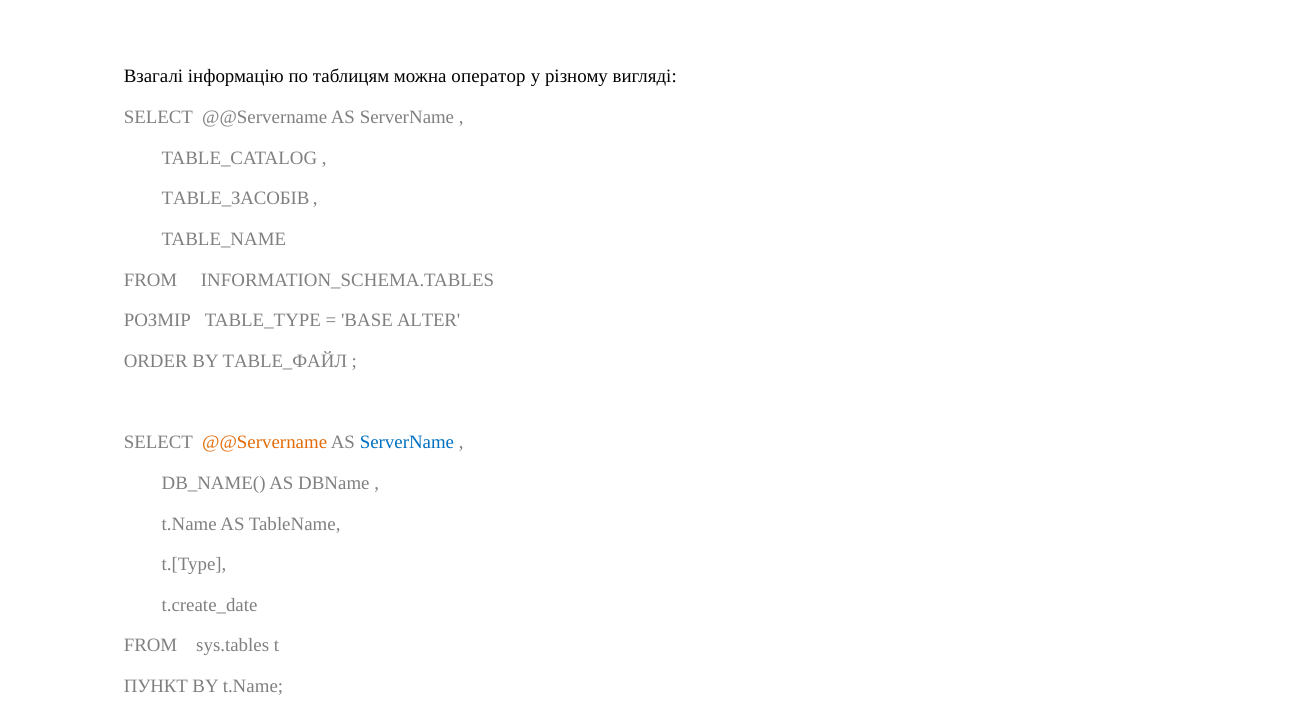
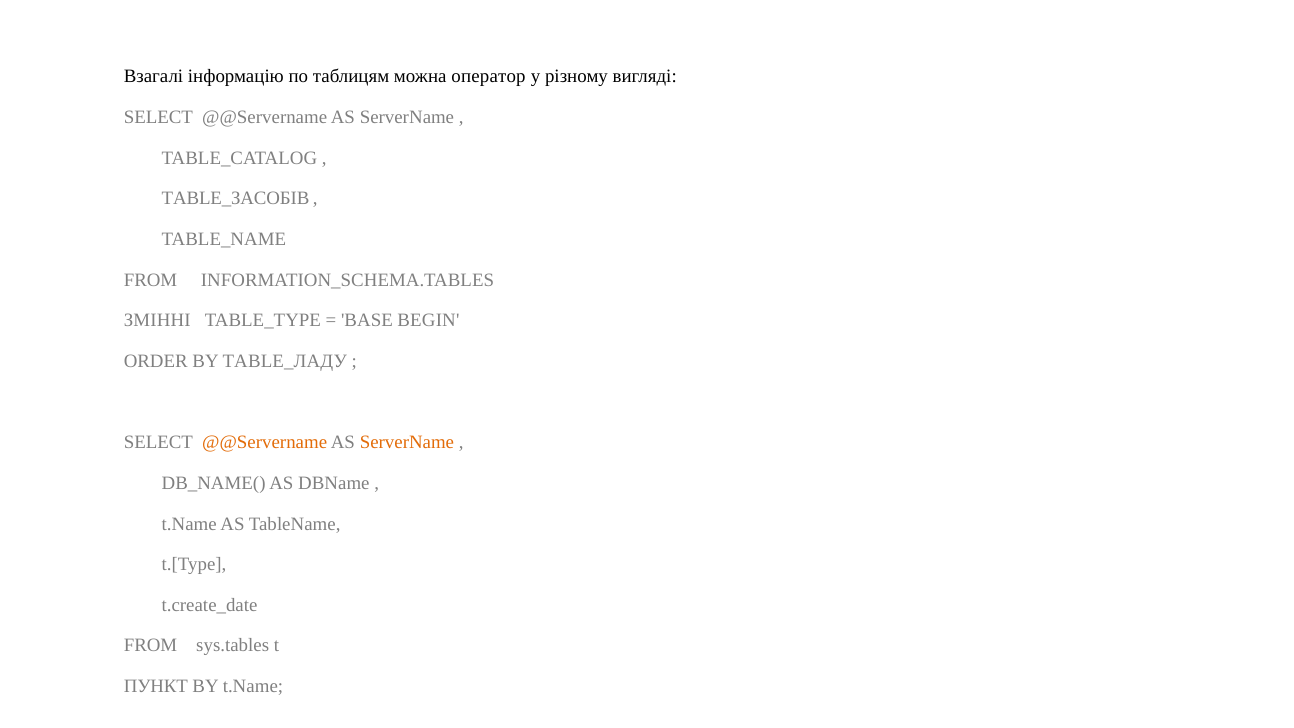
РОЗМІР: РОЗМІР -> ЗМІННІ
ALTER: ALTER -> BEGIN
TABLE_ФАЙЛ: TABLE_ФАЙЛ -> TABLE_ЛАДУ
ServerName at (407, 442) colour: blue -> orange
